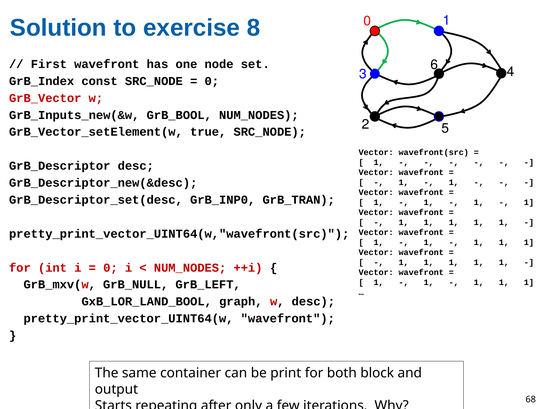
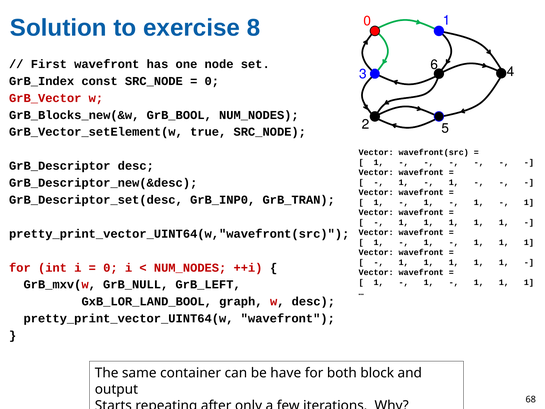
GrB_Inputs_new(&w: GrB_Inputs_new(&w -> GrB_Blocks_new(&w
print: print -> have
